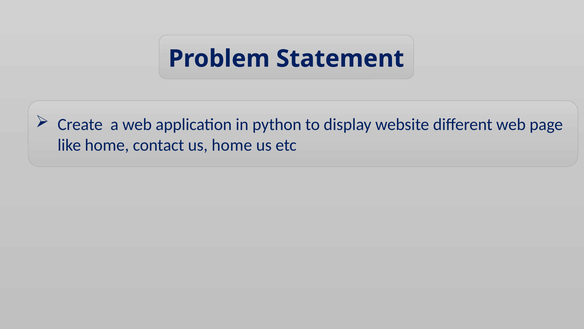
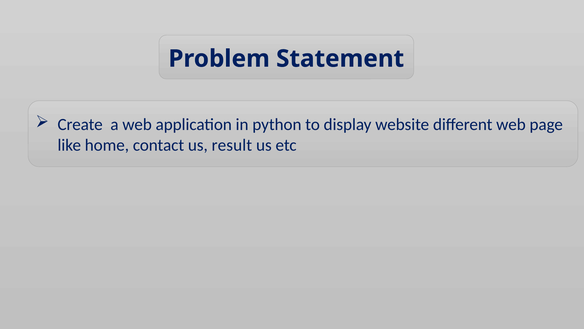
us home: home -> result
